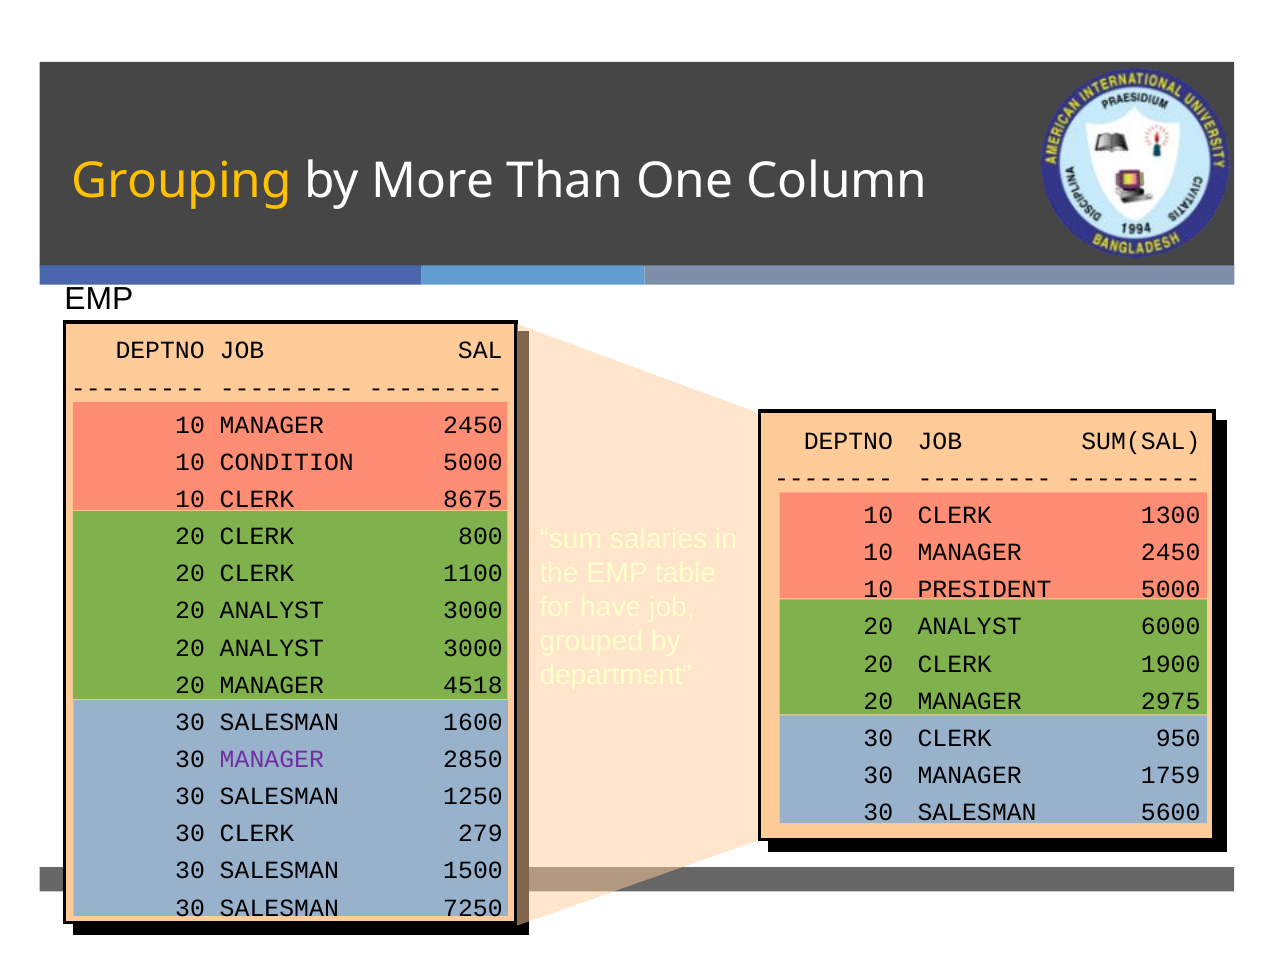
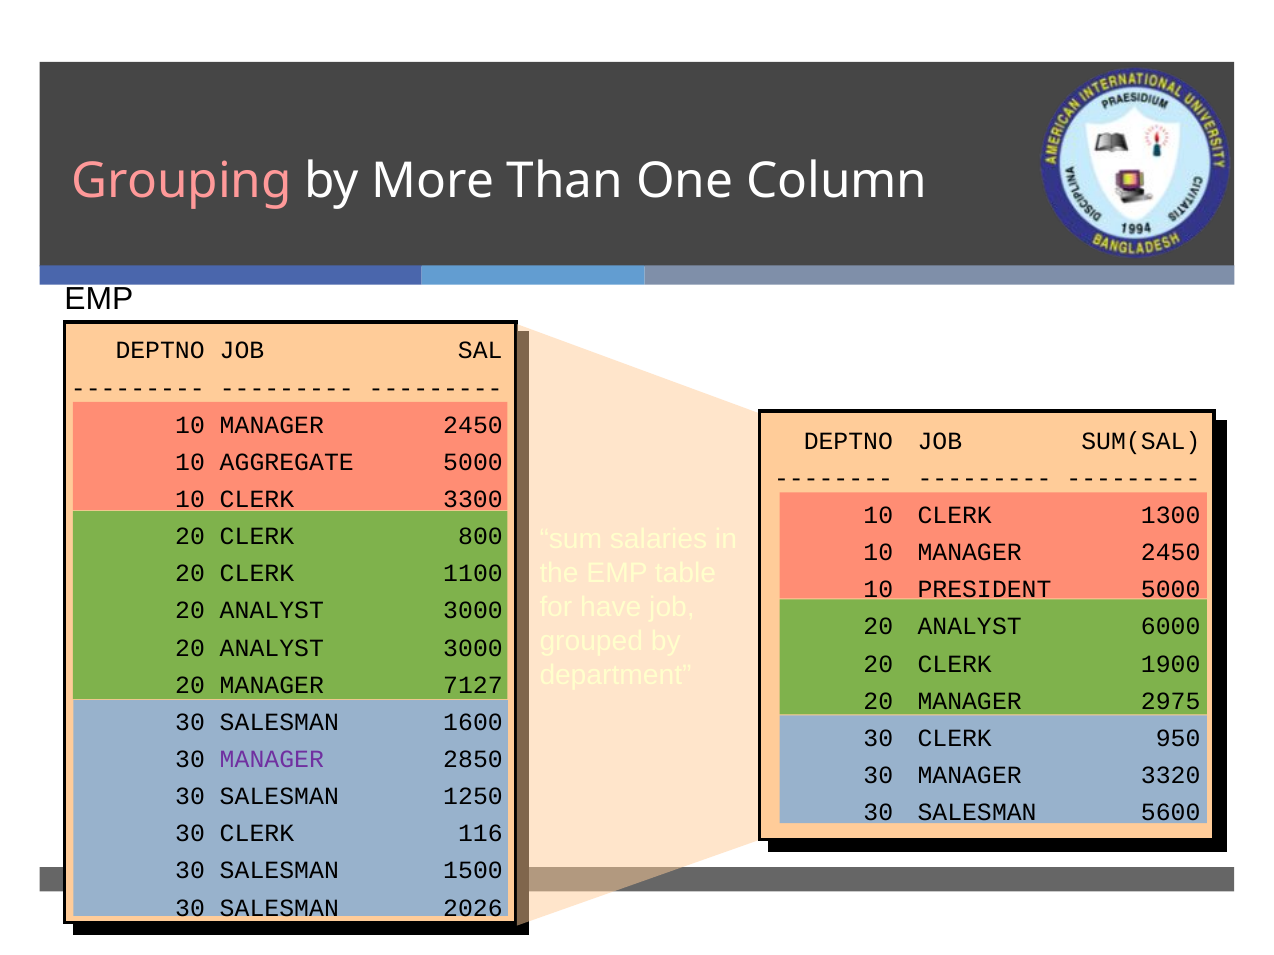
Grouping colour: yellow -> pink
CONDITION: CONDITION -> AGGREGATE
8675: 8675 -> 3300
4518: 4518 -> 7127
1759: 1759 -> 3320
279: 279 -> 116
7250: 7250 -> 2026
